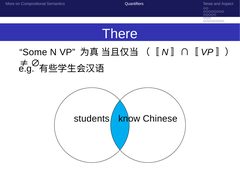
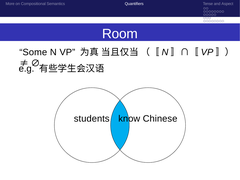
There: There -> Room
